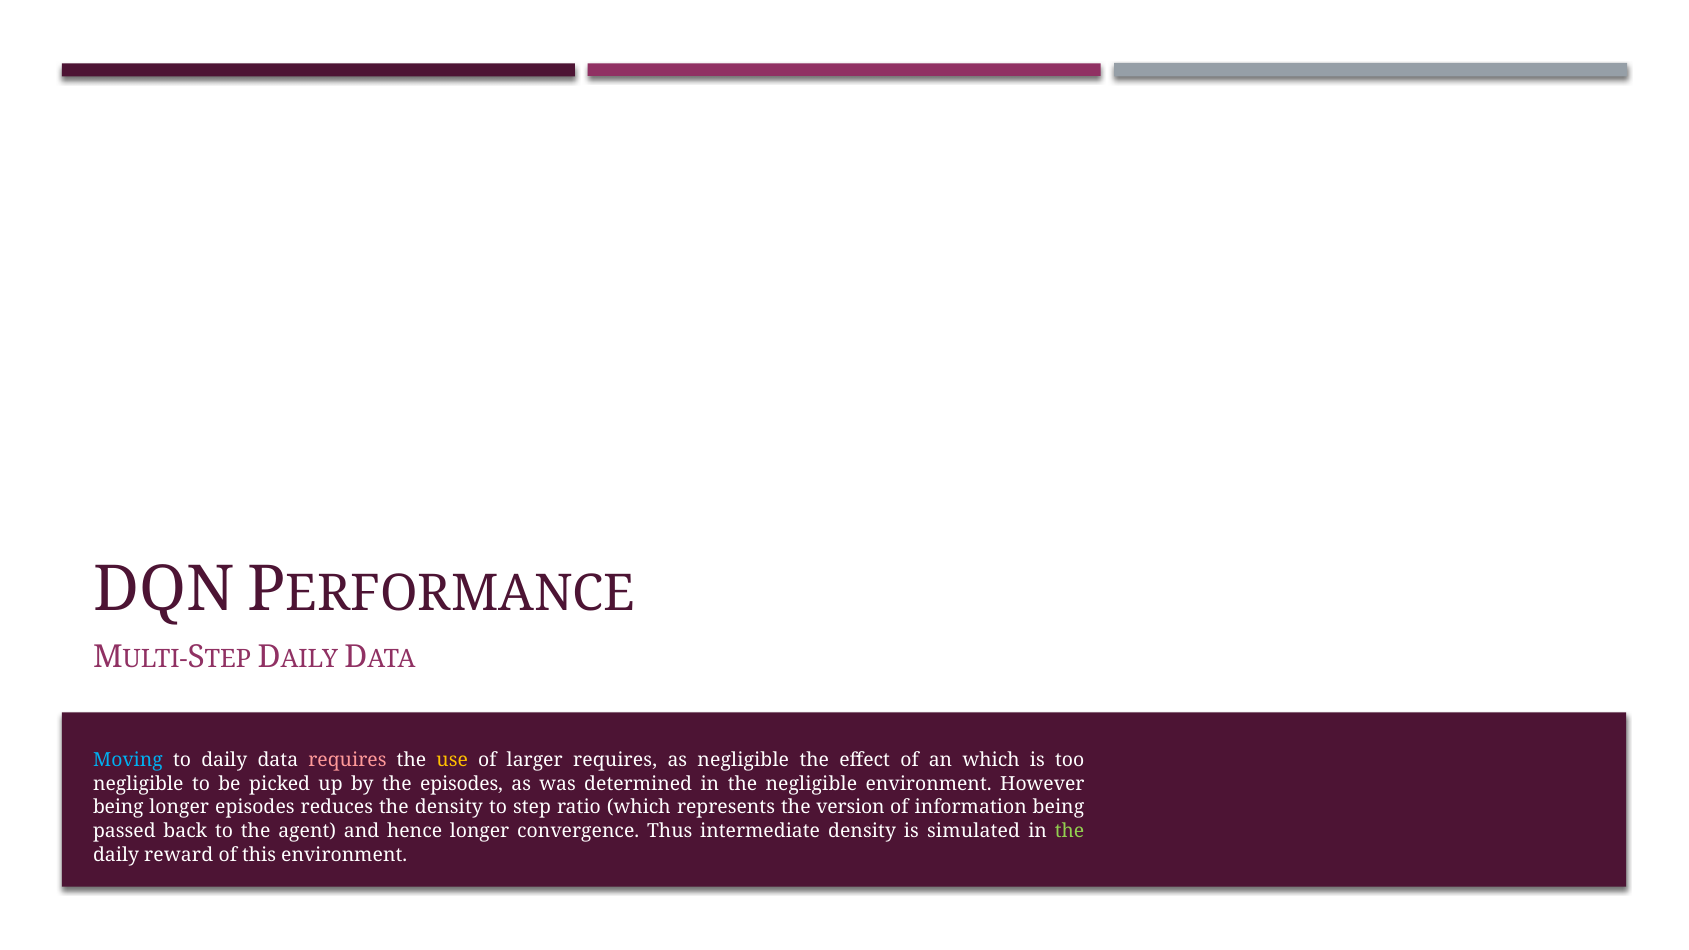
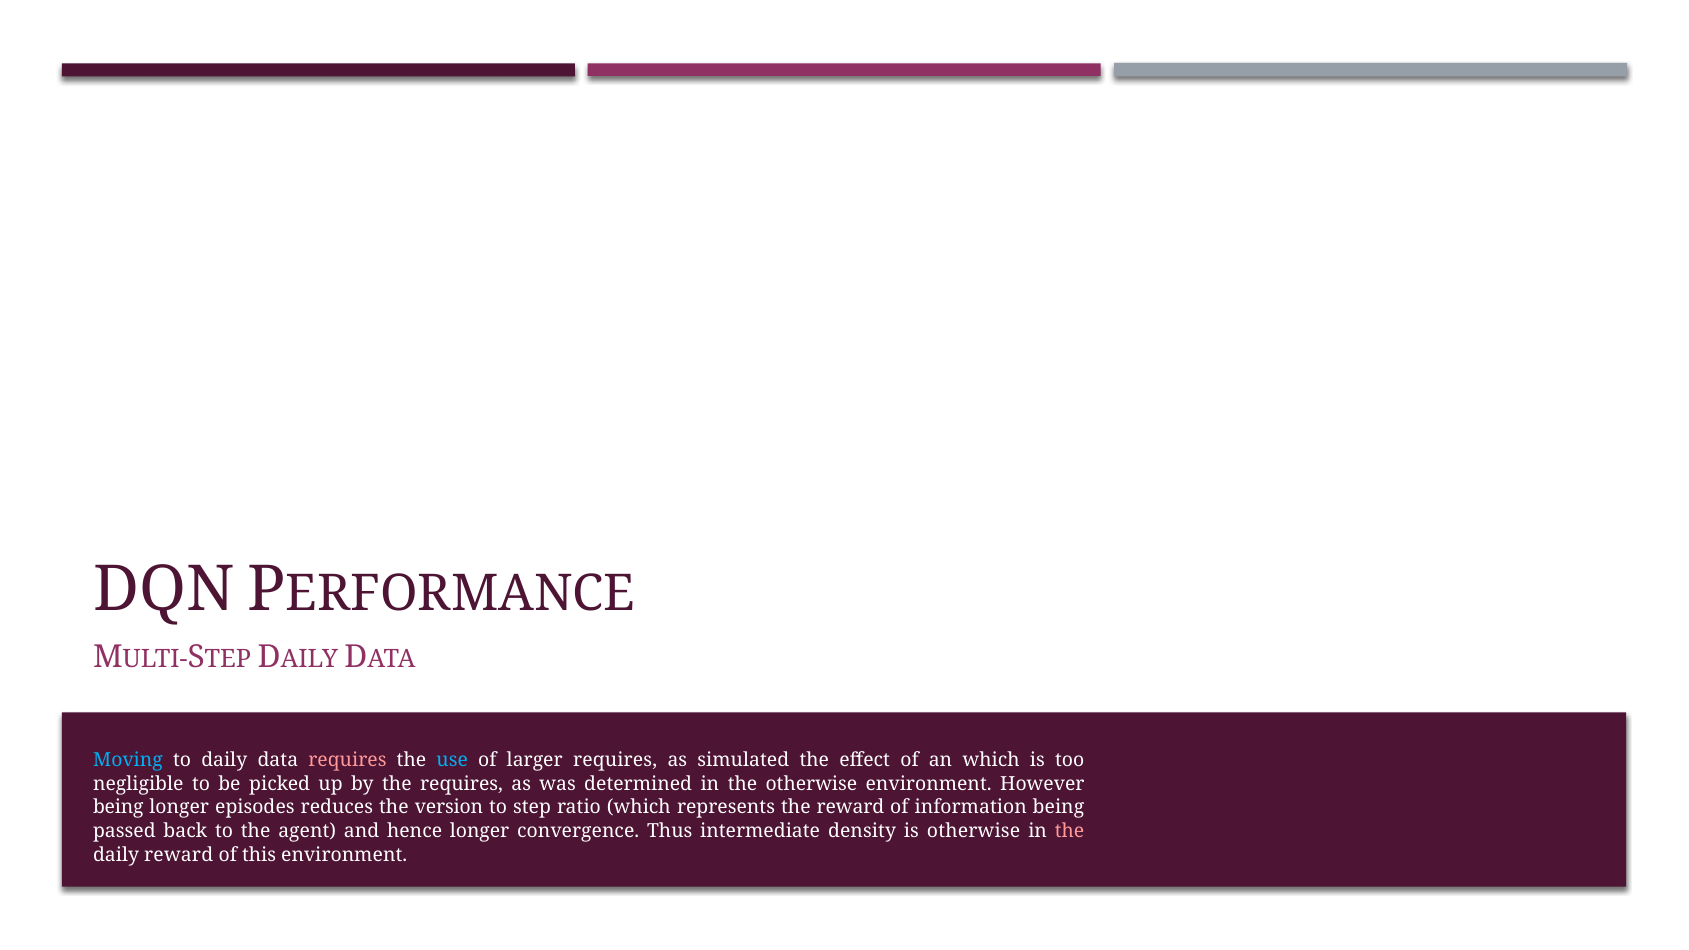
use colour: yellow -> light blue
as negligible: negligible -> simulated
the episodes: episodes -> requires
the negligible: negligible -> otherwise
the density: density -> version
the version: version -> reward
is simulated: simulated -> otherwise
the at (1070, 831) colour: light green -> pink
